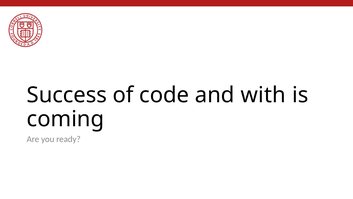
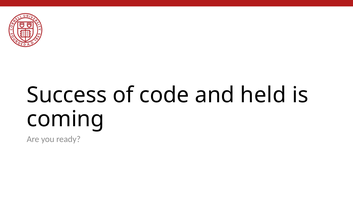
with: with -> held
